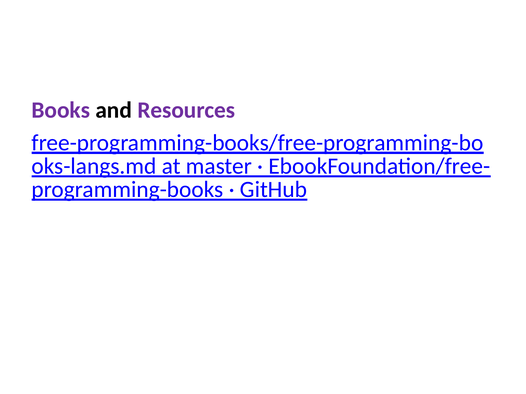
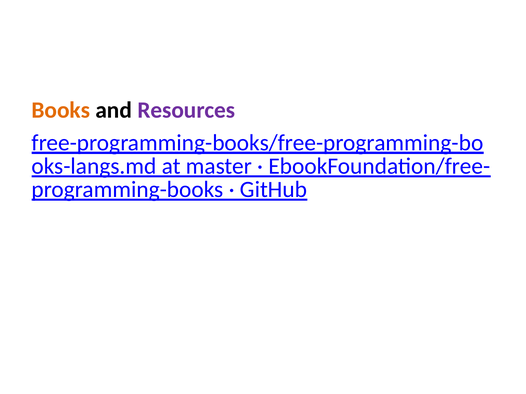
Books colour: purple -> orange
